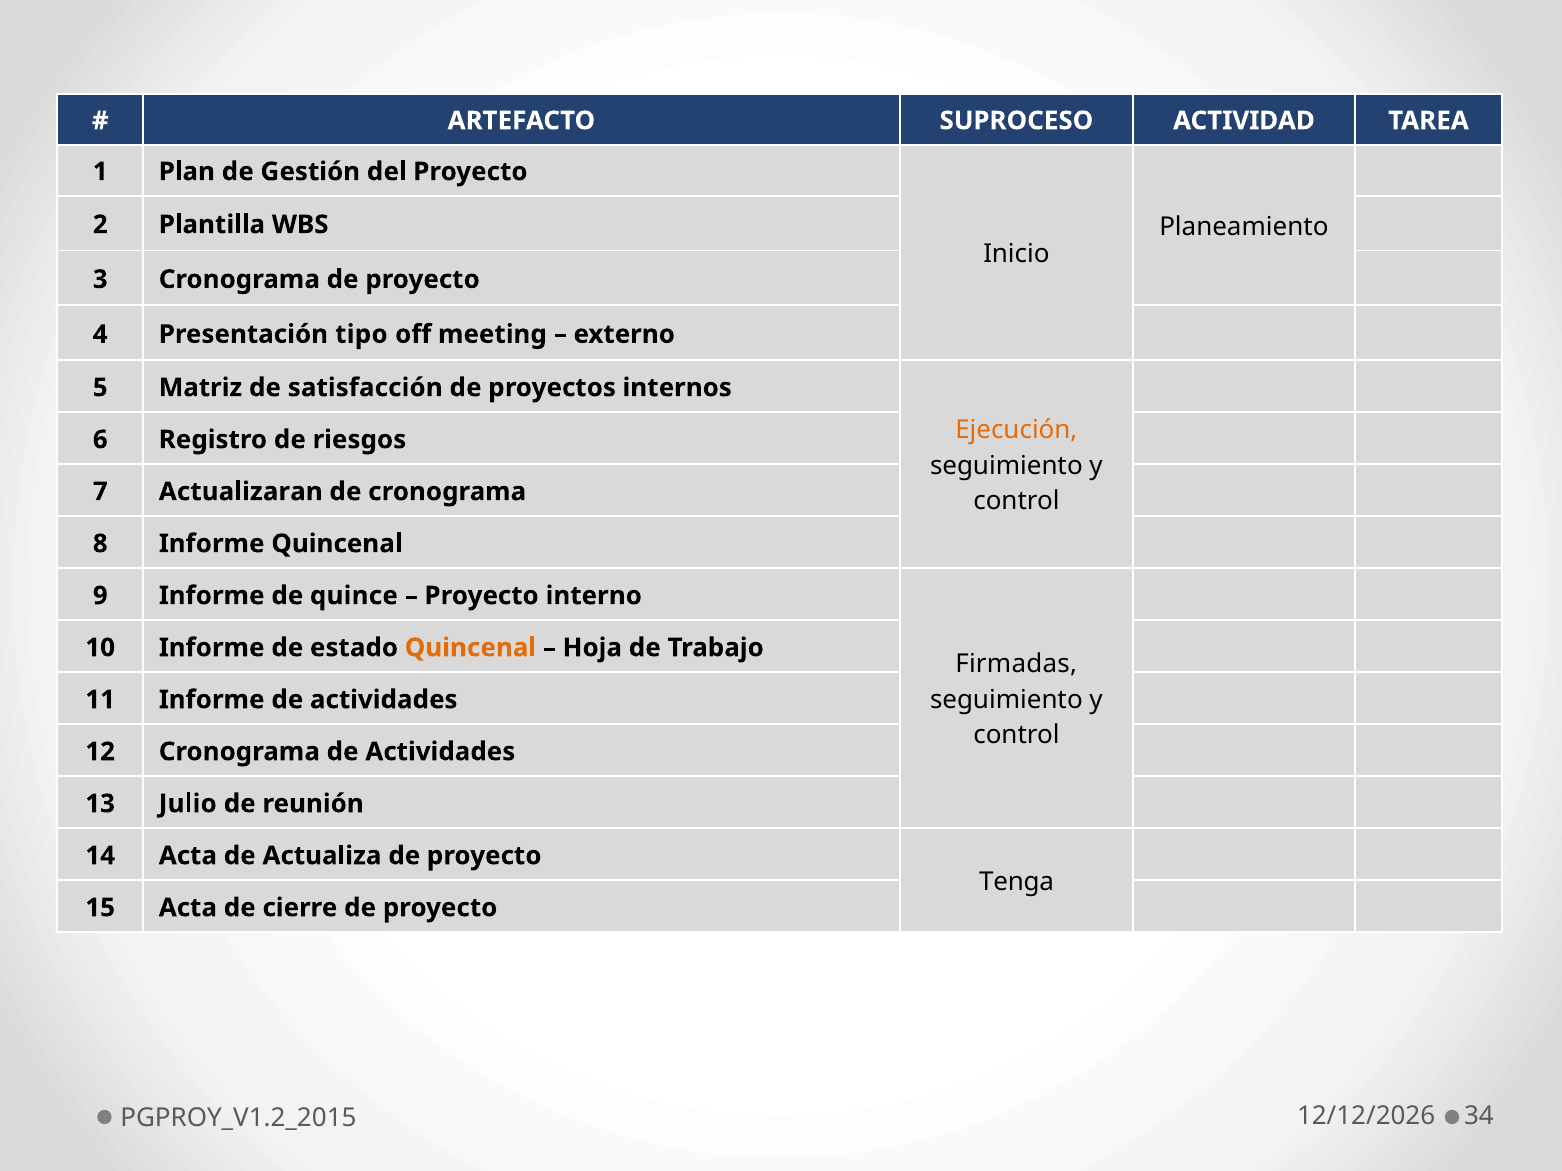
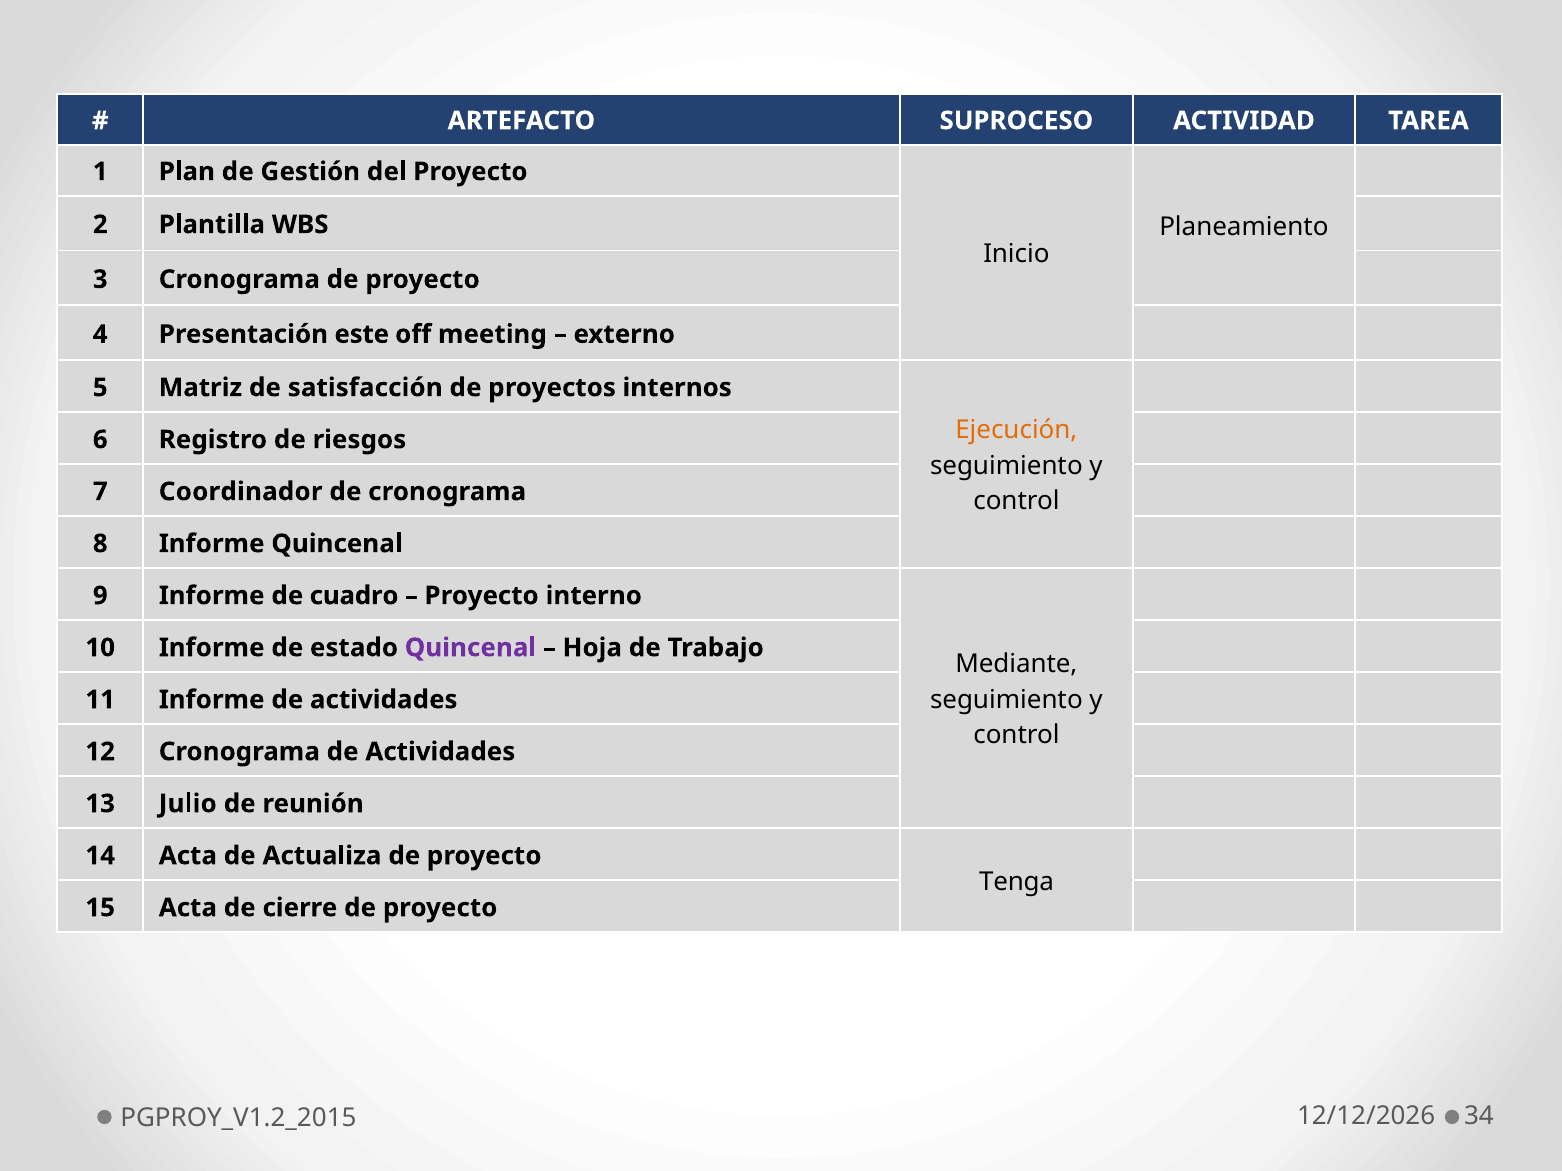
tipo: tipo -> este
Actualizaran: Actualizaran -> Coordinador
quince: quince -> cuadro
Quincenal at (470, 648) colour: orange -> purple
Firmadas: Firmadas -> Mediante
